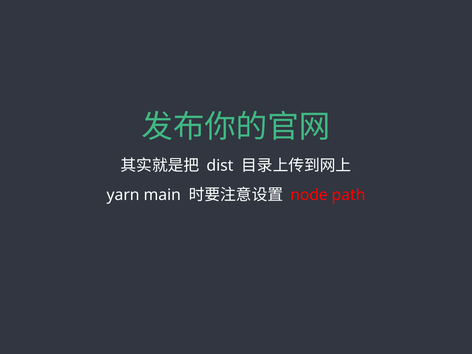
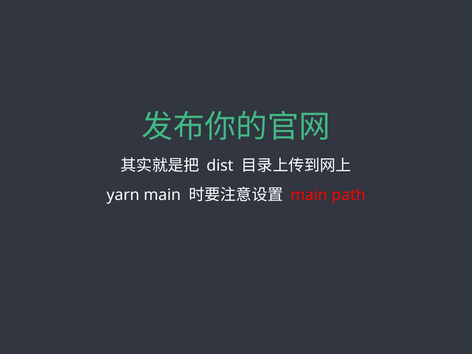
node at (309, 195): node -> main
